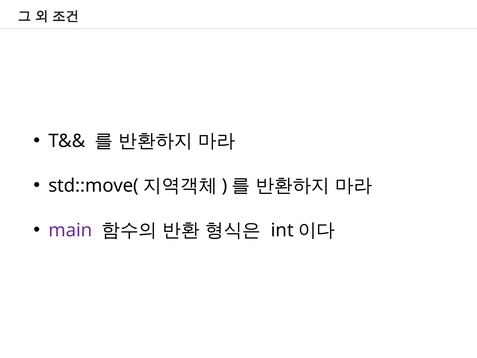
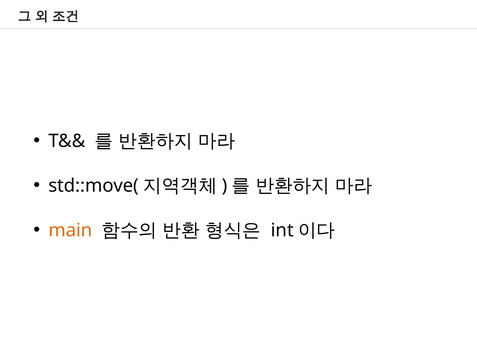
main colour: purple -> orange
